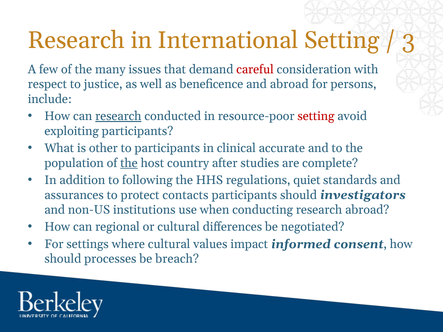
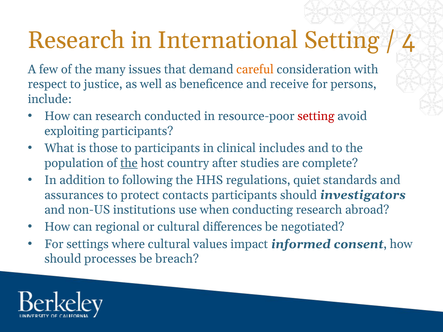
3: 3 -> 4
careful colour: red -> orange
and abroad: abroad -> receive
research at (118, 116) underline: present -> none
other: other -> those
accurate: accurate -> includes
